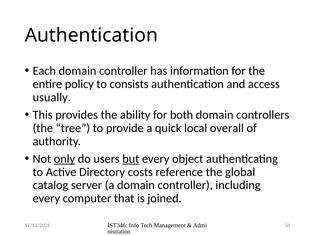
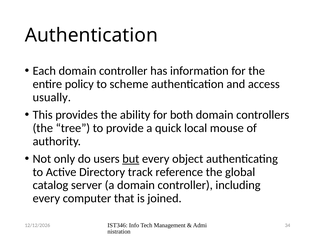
consists: consists -> scheme
overall: overall -> mouse
only underline: present -> none
costs: costs -> track
